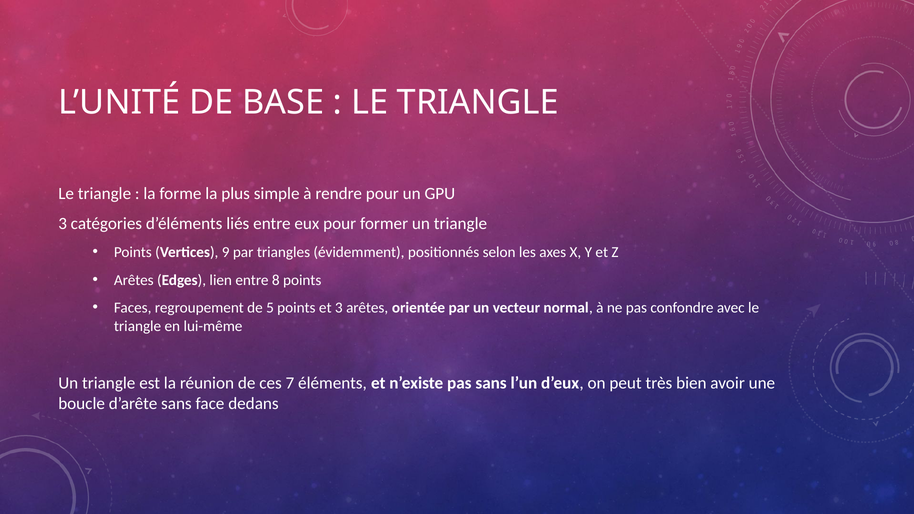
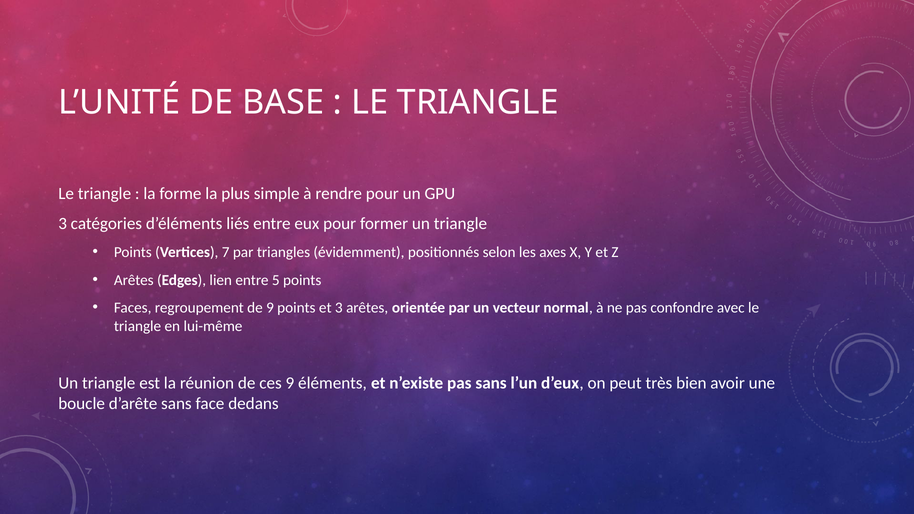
9: 9 -> 7
8: 8 -> 5
de 5: 5 -> 9
ces 7: 7 -> 9
